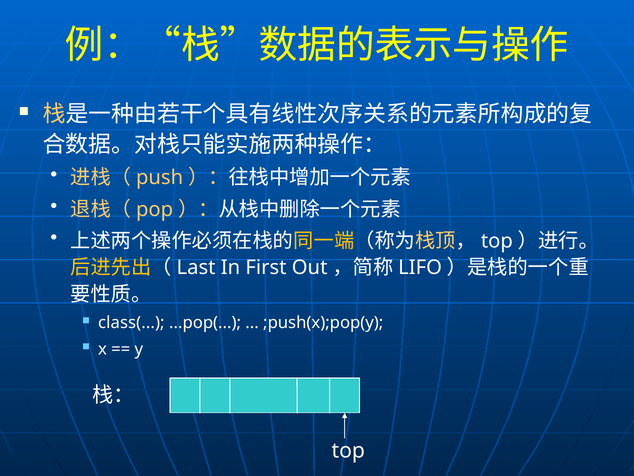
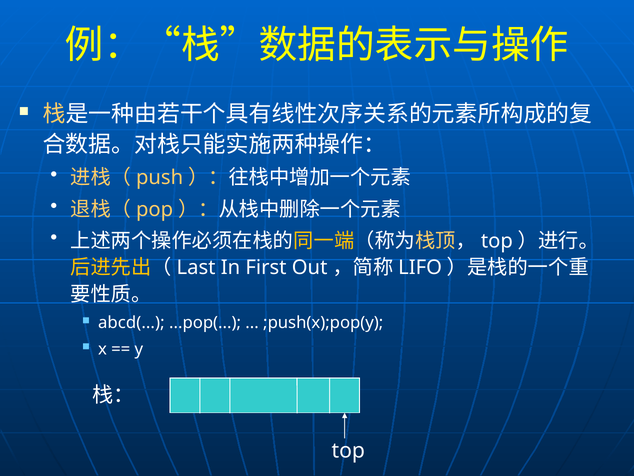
class(: class( -> abcd(
